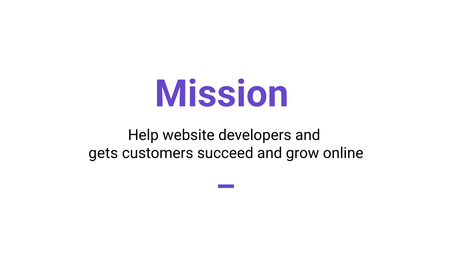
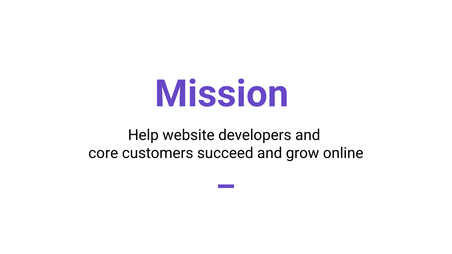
gets: gets -> core
